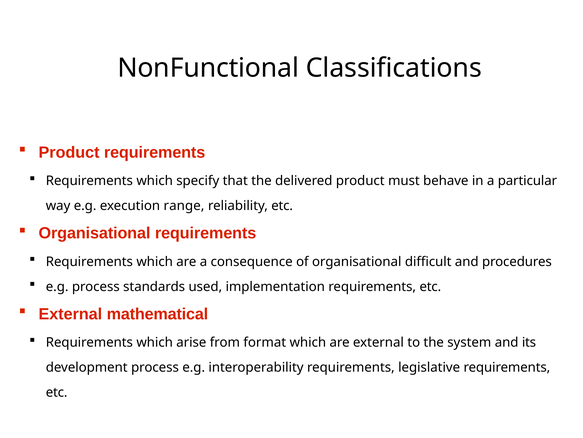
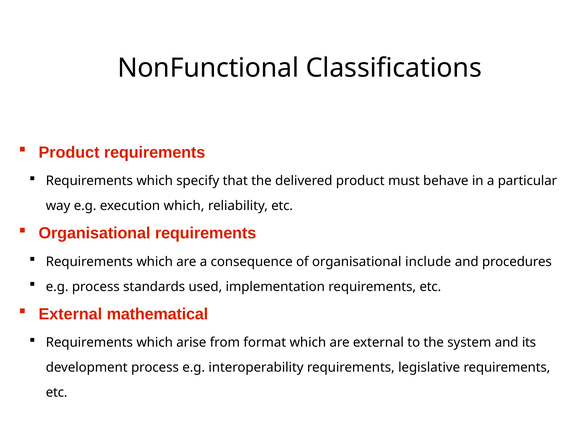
execution range: range -> which
difficult: difficult -> include
